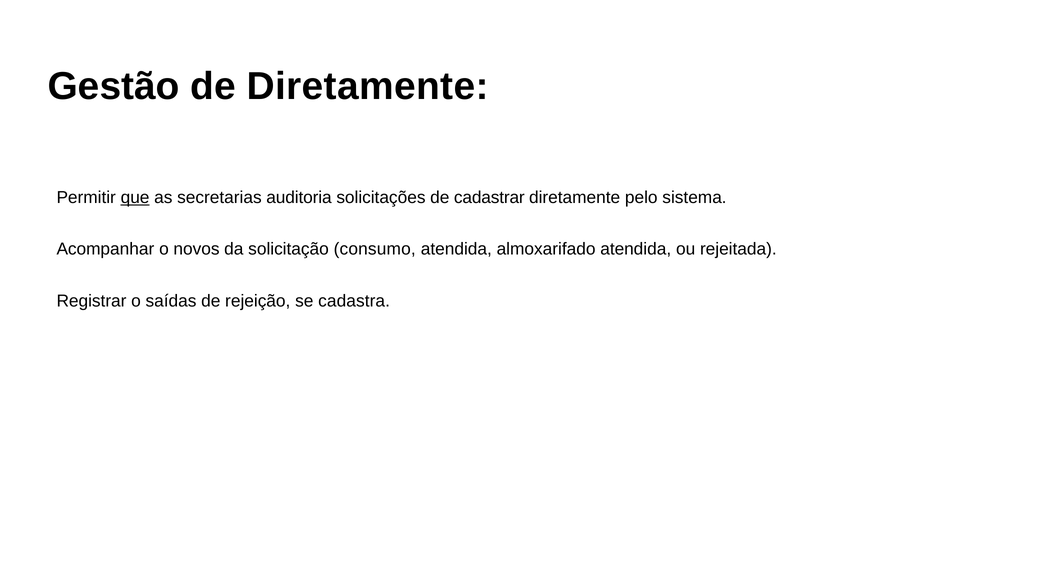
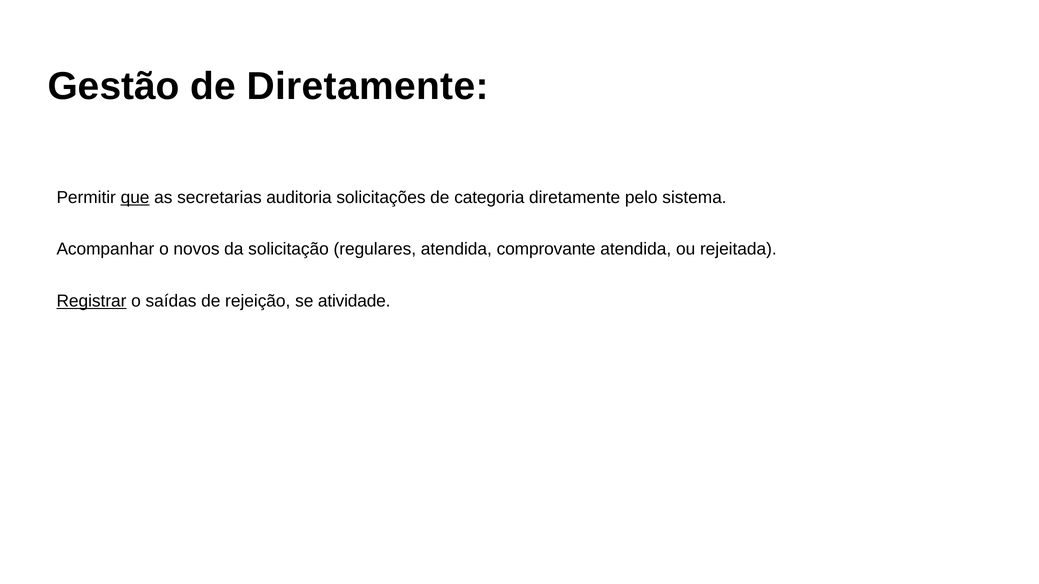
cadastrar: cadastrar -> categoria
consumo: consumo -> regulares
almoxarifado: almoxarifado -> comprovante
Registrar underline: none -> present
cadastra: cadastra -> atividade
